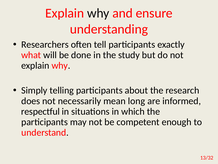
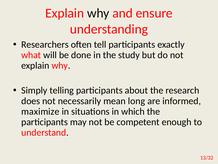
respectful: respectful -> maximize
